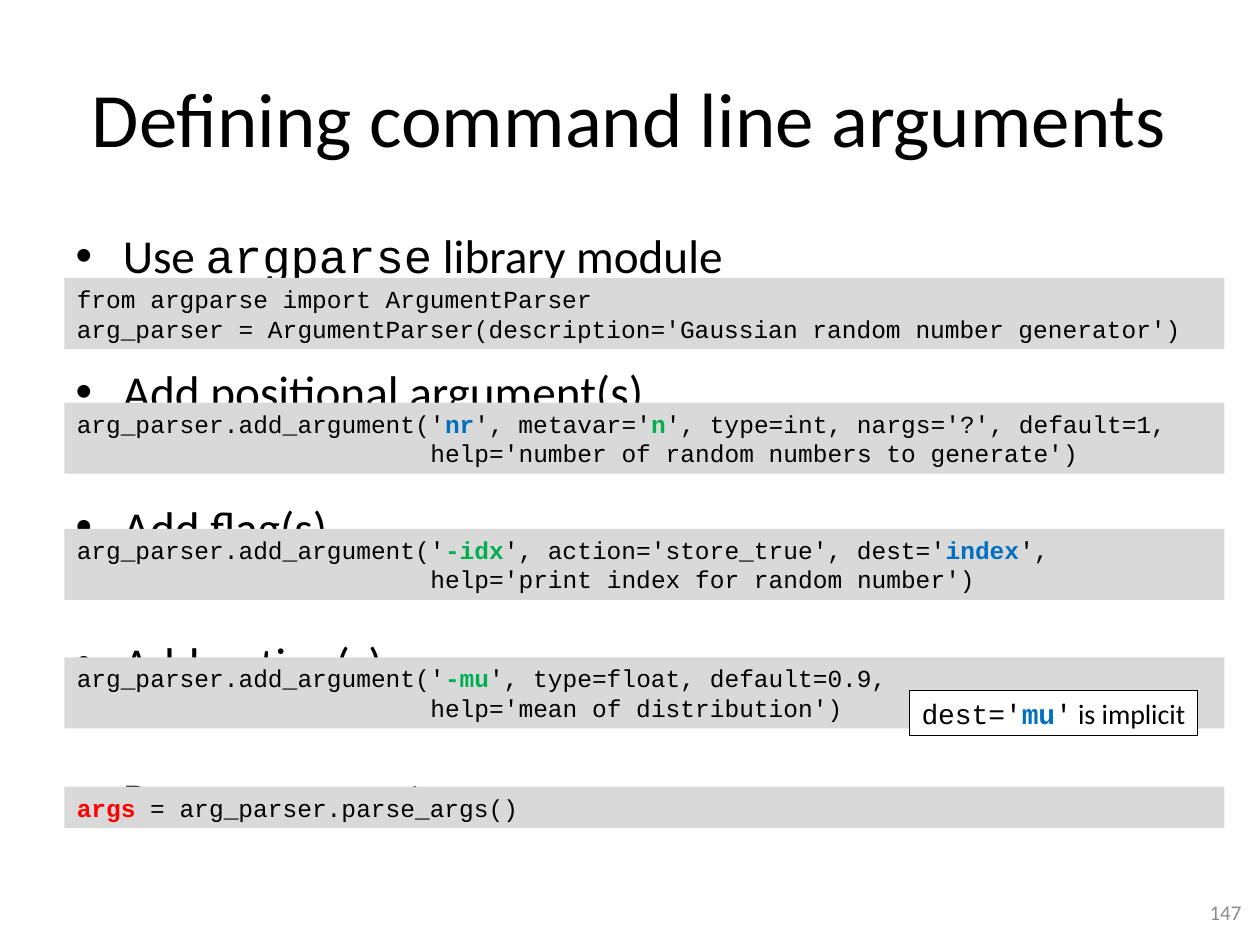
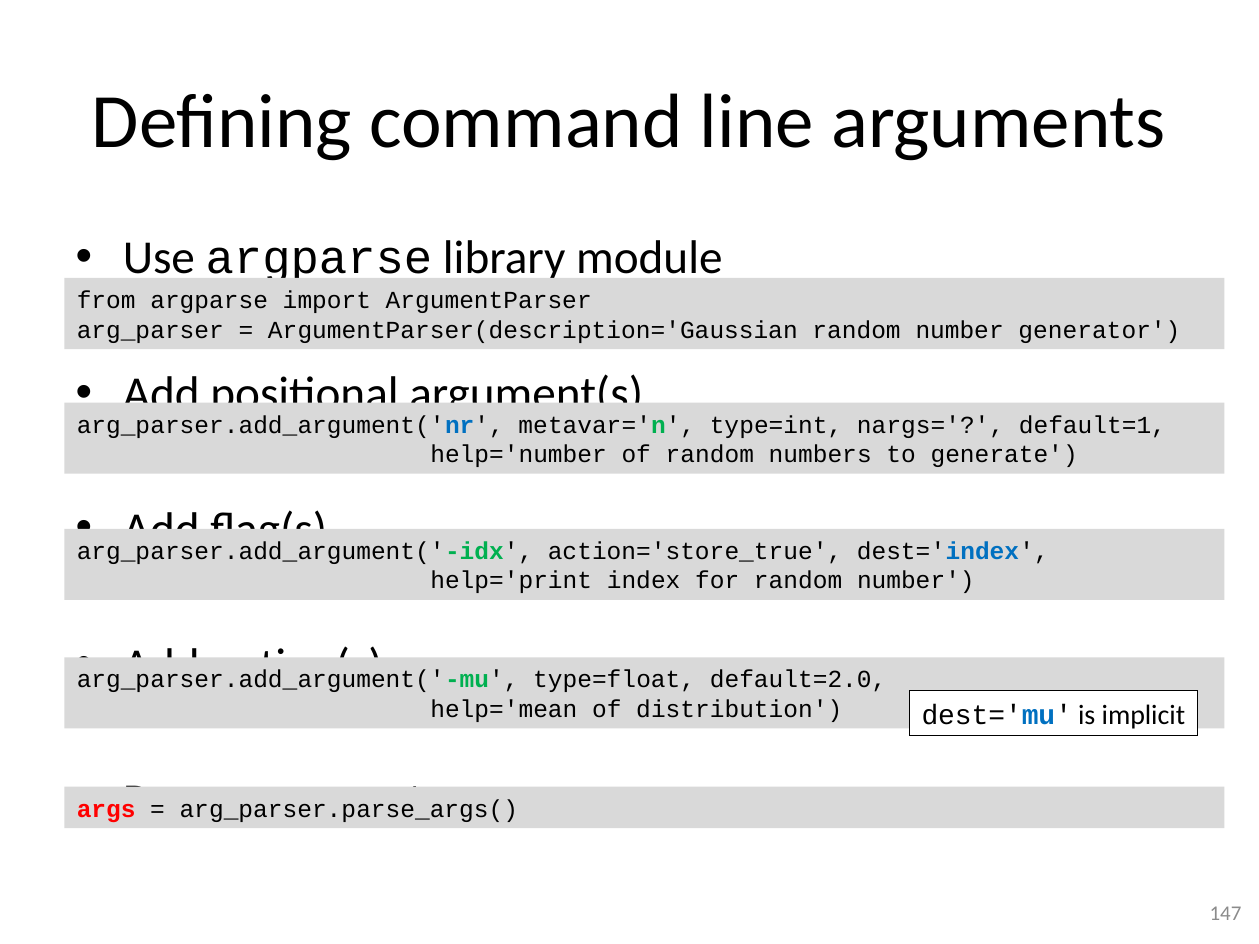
default=0.9: default=0.9 -> default=2.0
